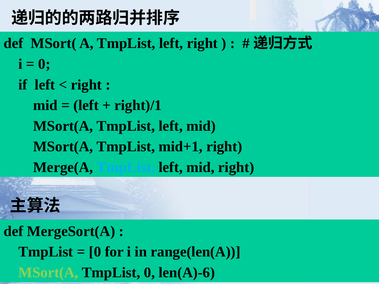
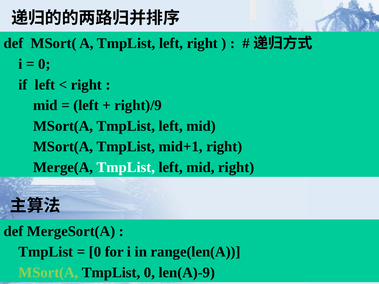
right)/1: right)/1 -> right)/9
TmpList at (126, 167) colour: light blue -> white
len(A)-6: len(A)-6 -> len(A)-9
